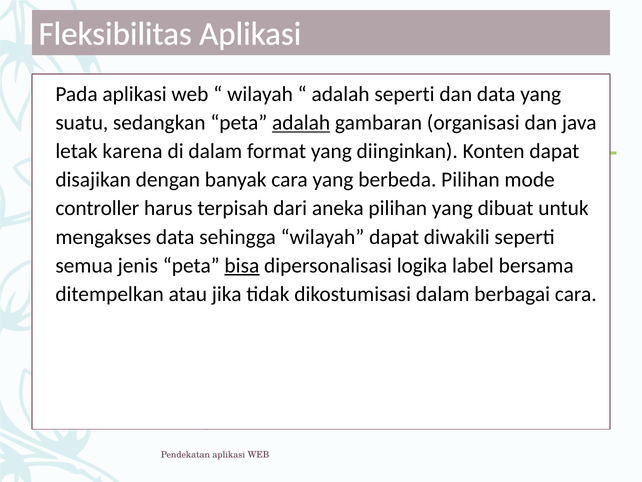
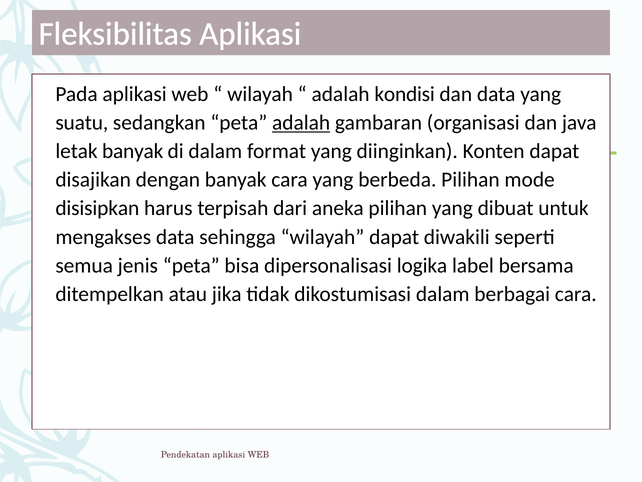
adalah seperti: seperti -> kondisi
letak karena: karena -> banyak
controller: controller -> disisipkan
bisa underline: present -> none
